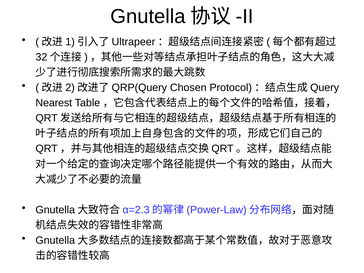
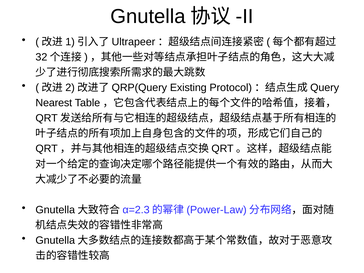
Chosen: Chosen -> Existing
